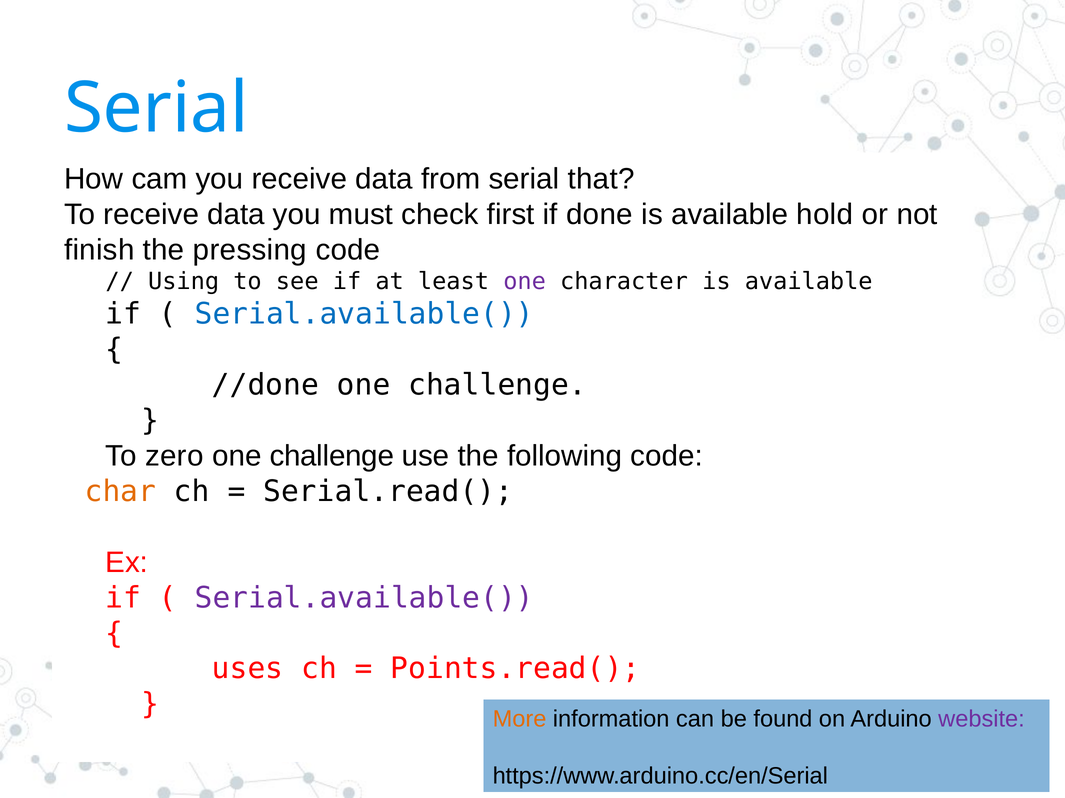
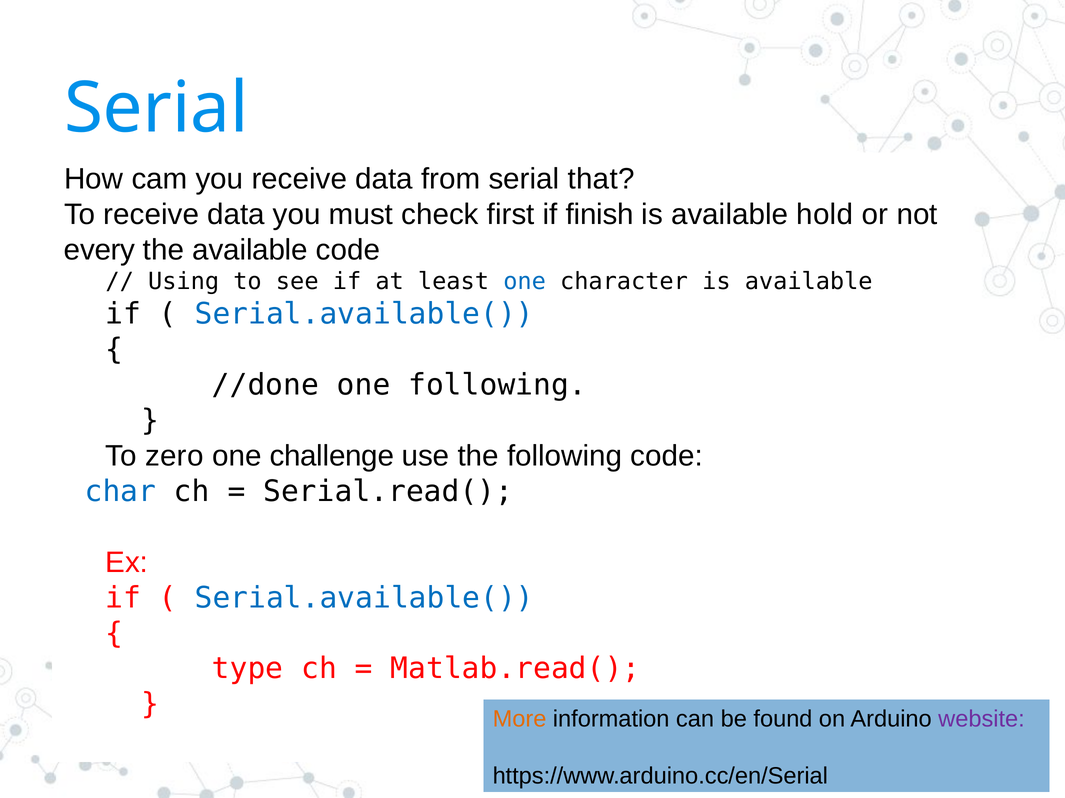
done: done -> finish
finish: finish -> every
the pressing: pressing -> available
one at (525, 282) colour: purple -> blue
challenge at (497, 385): challenge -> following
char colour: orange -> blue
Serial.available( at (364, 598) colour: purple -> blue
uses: uses -> type
Points.read(: Points.read( -> Matlab.read(
